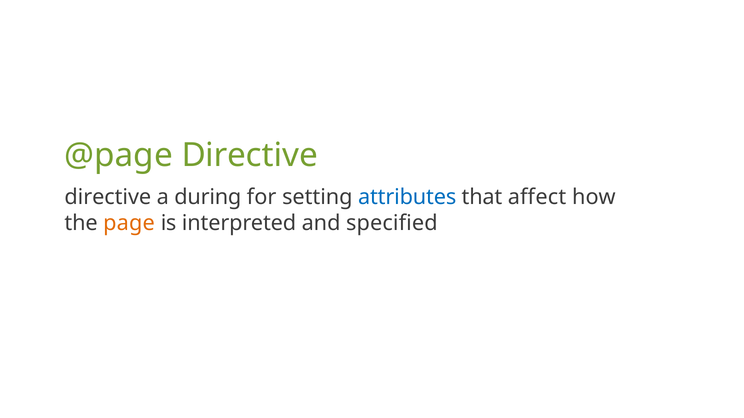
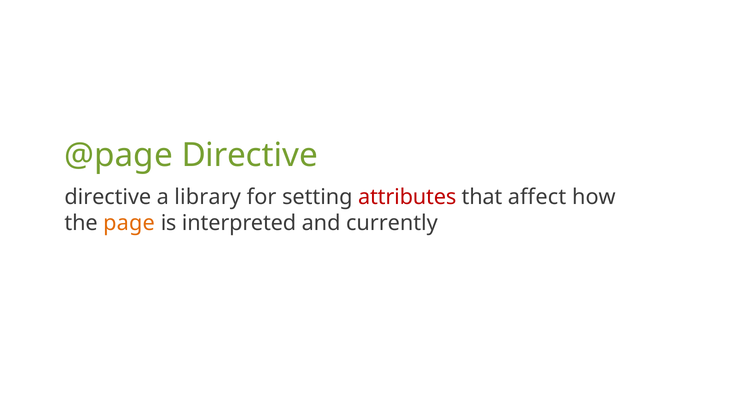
during: during -> library
attributes colour: blue -> red
specified: specified -> currently
